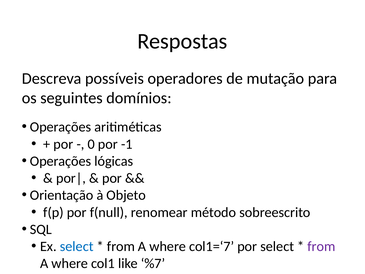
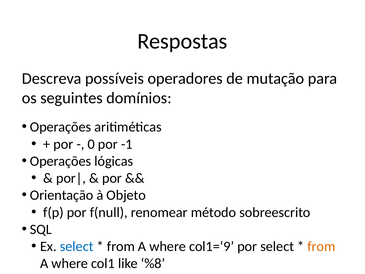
col1=‘7: col1=‘7 -> col1=‘9
from at (321, 246) colour: purple -> orange
%7: %7 -> %8
